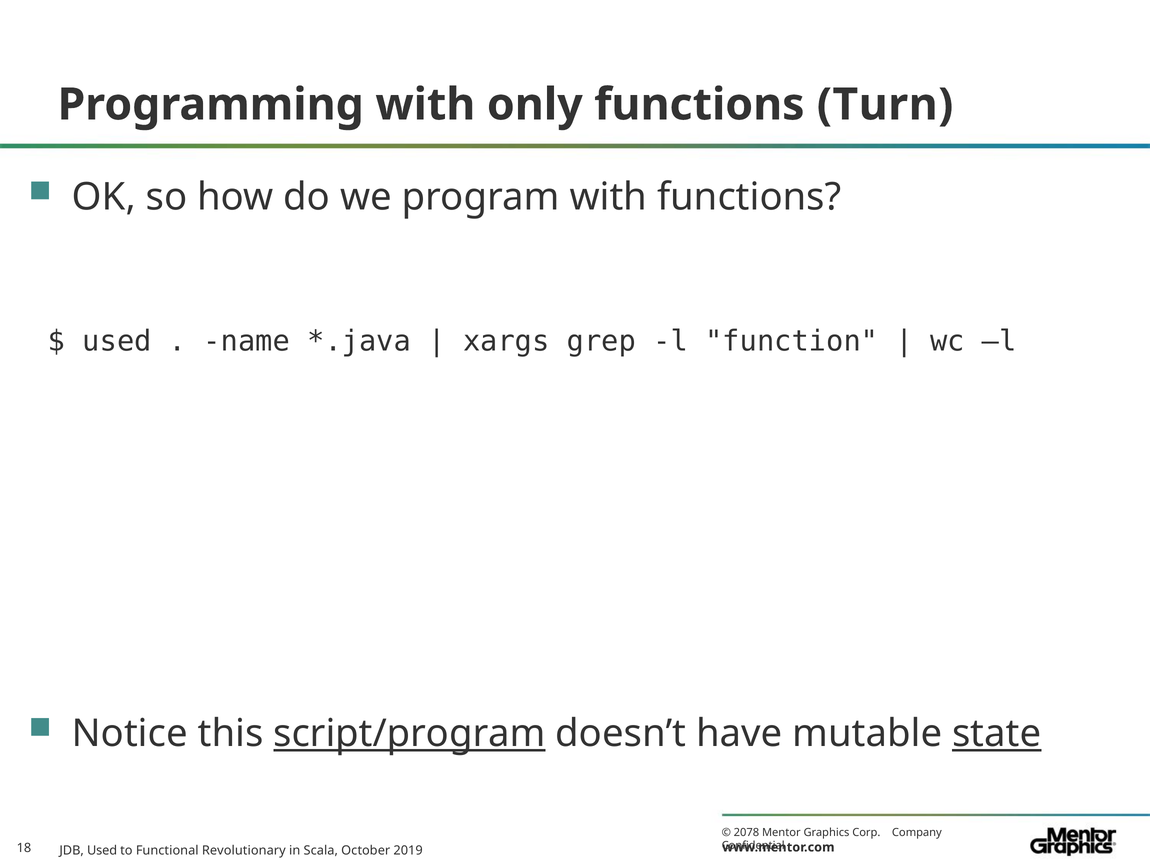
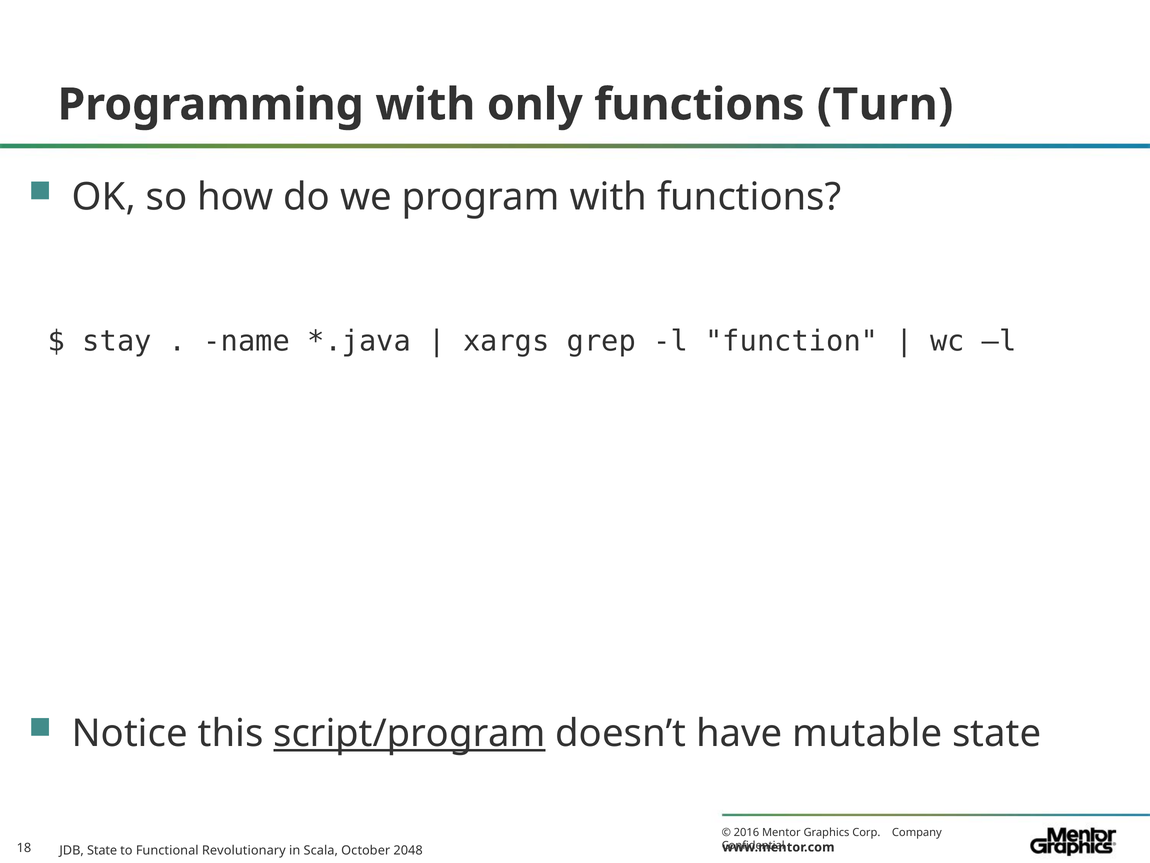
used at (117, 341): used -> stay
state at (997, 733) underline: present -> none
2078: 2078 -> 2016
JDB Used: Used -> State
2019: 2019 -> 2048
